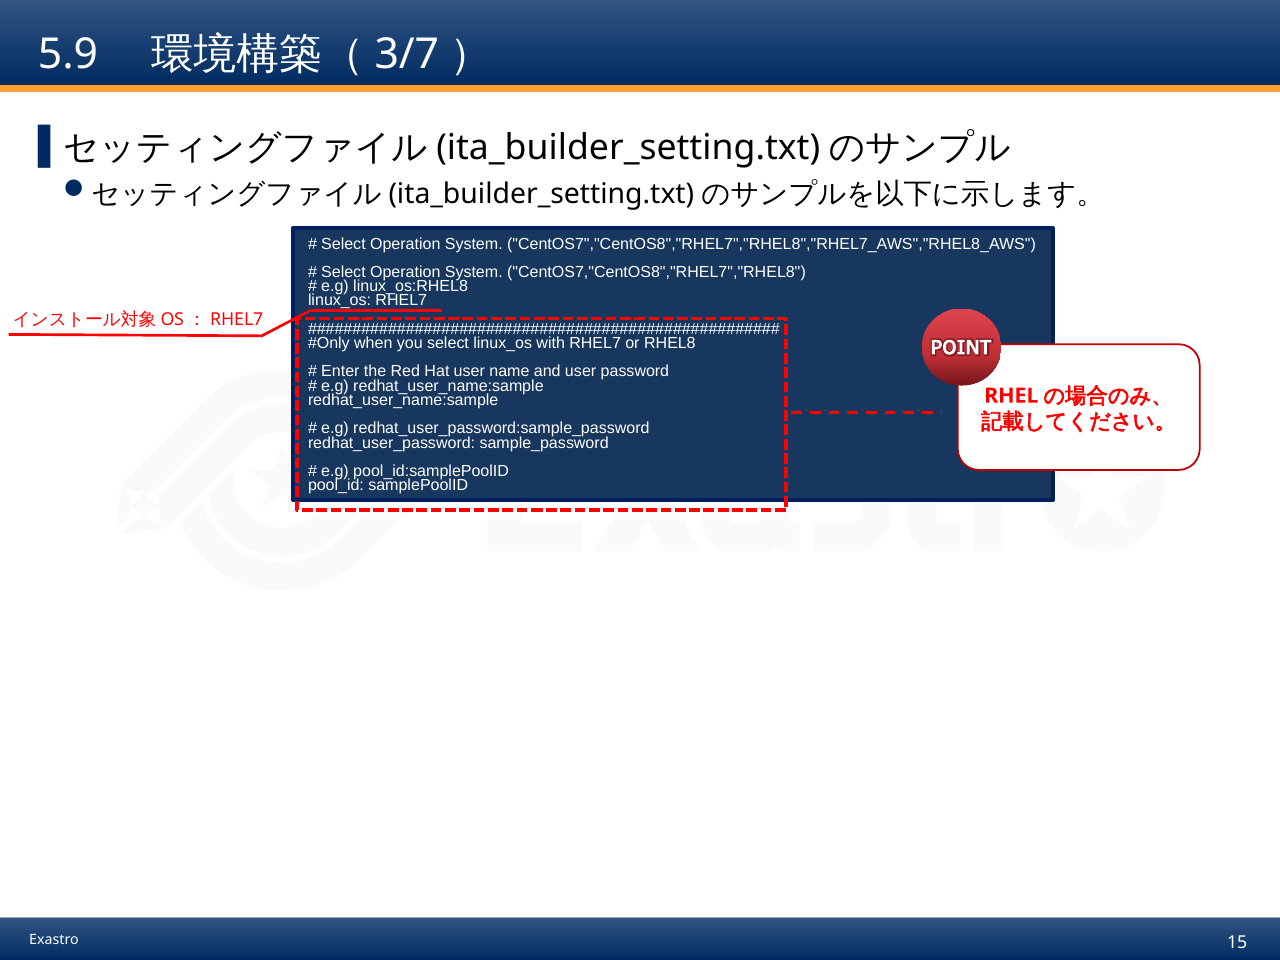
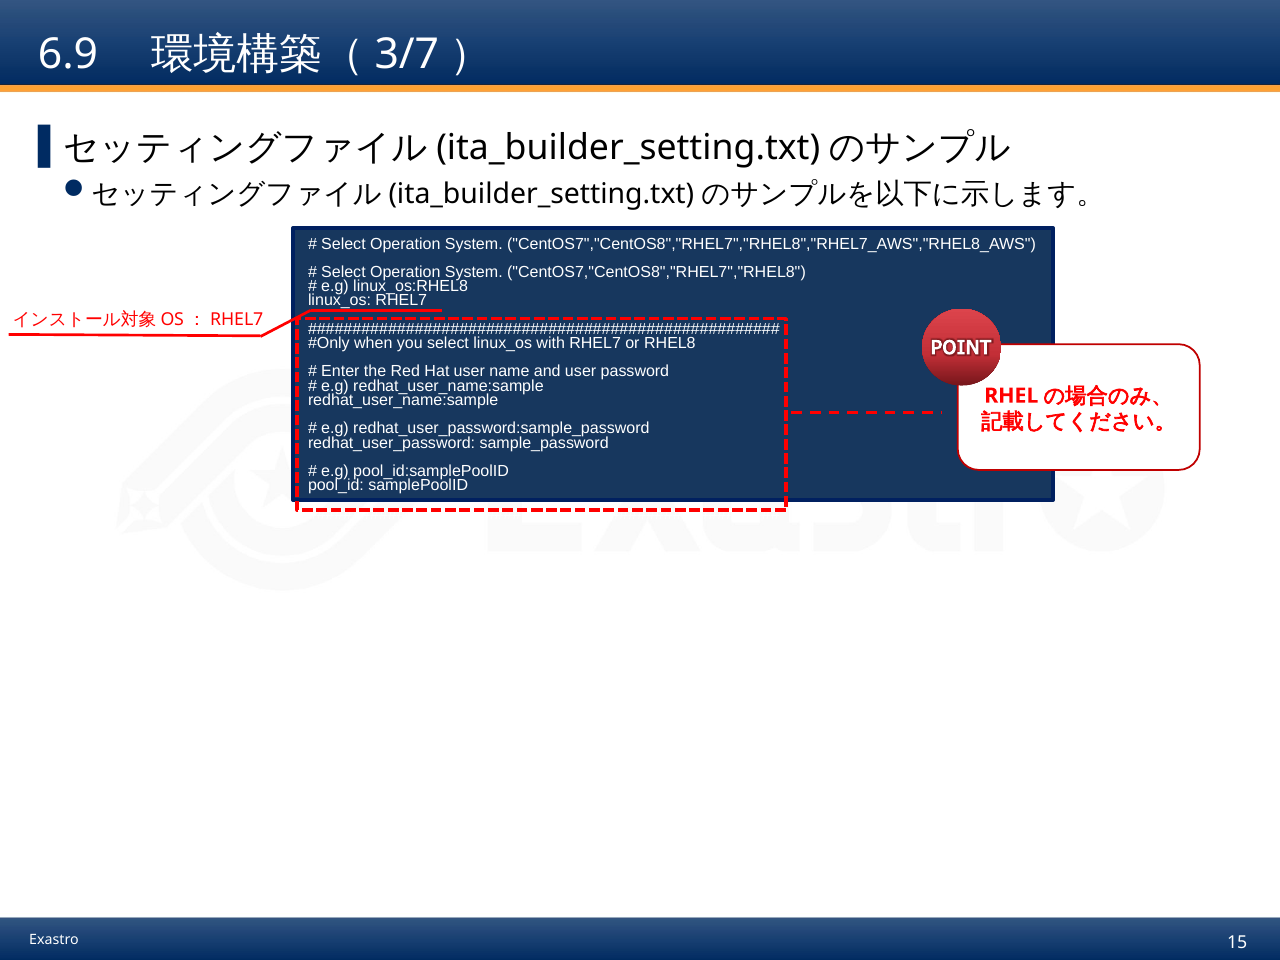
5.9: 5.9 -> 6.9
